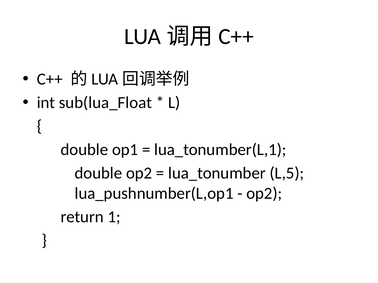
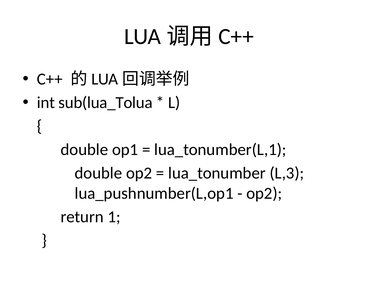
sub(lua_Float: sub(lua_Float -> sub(lua_Tolua
L,5: L,5 -> L,3
